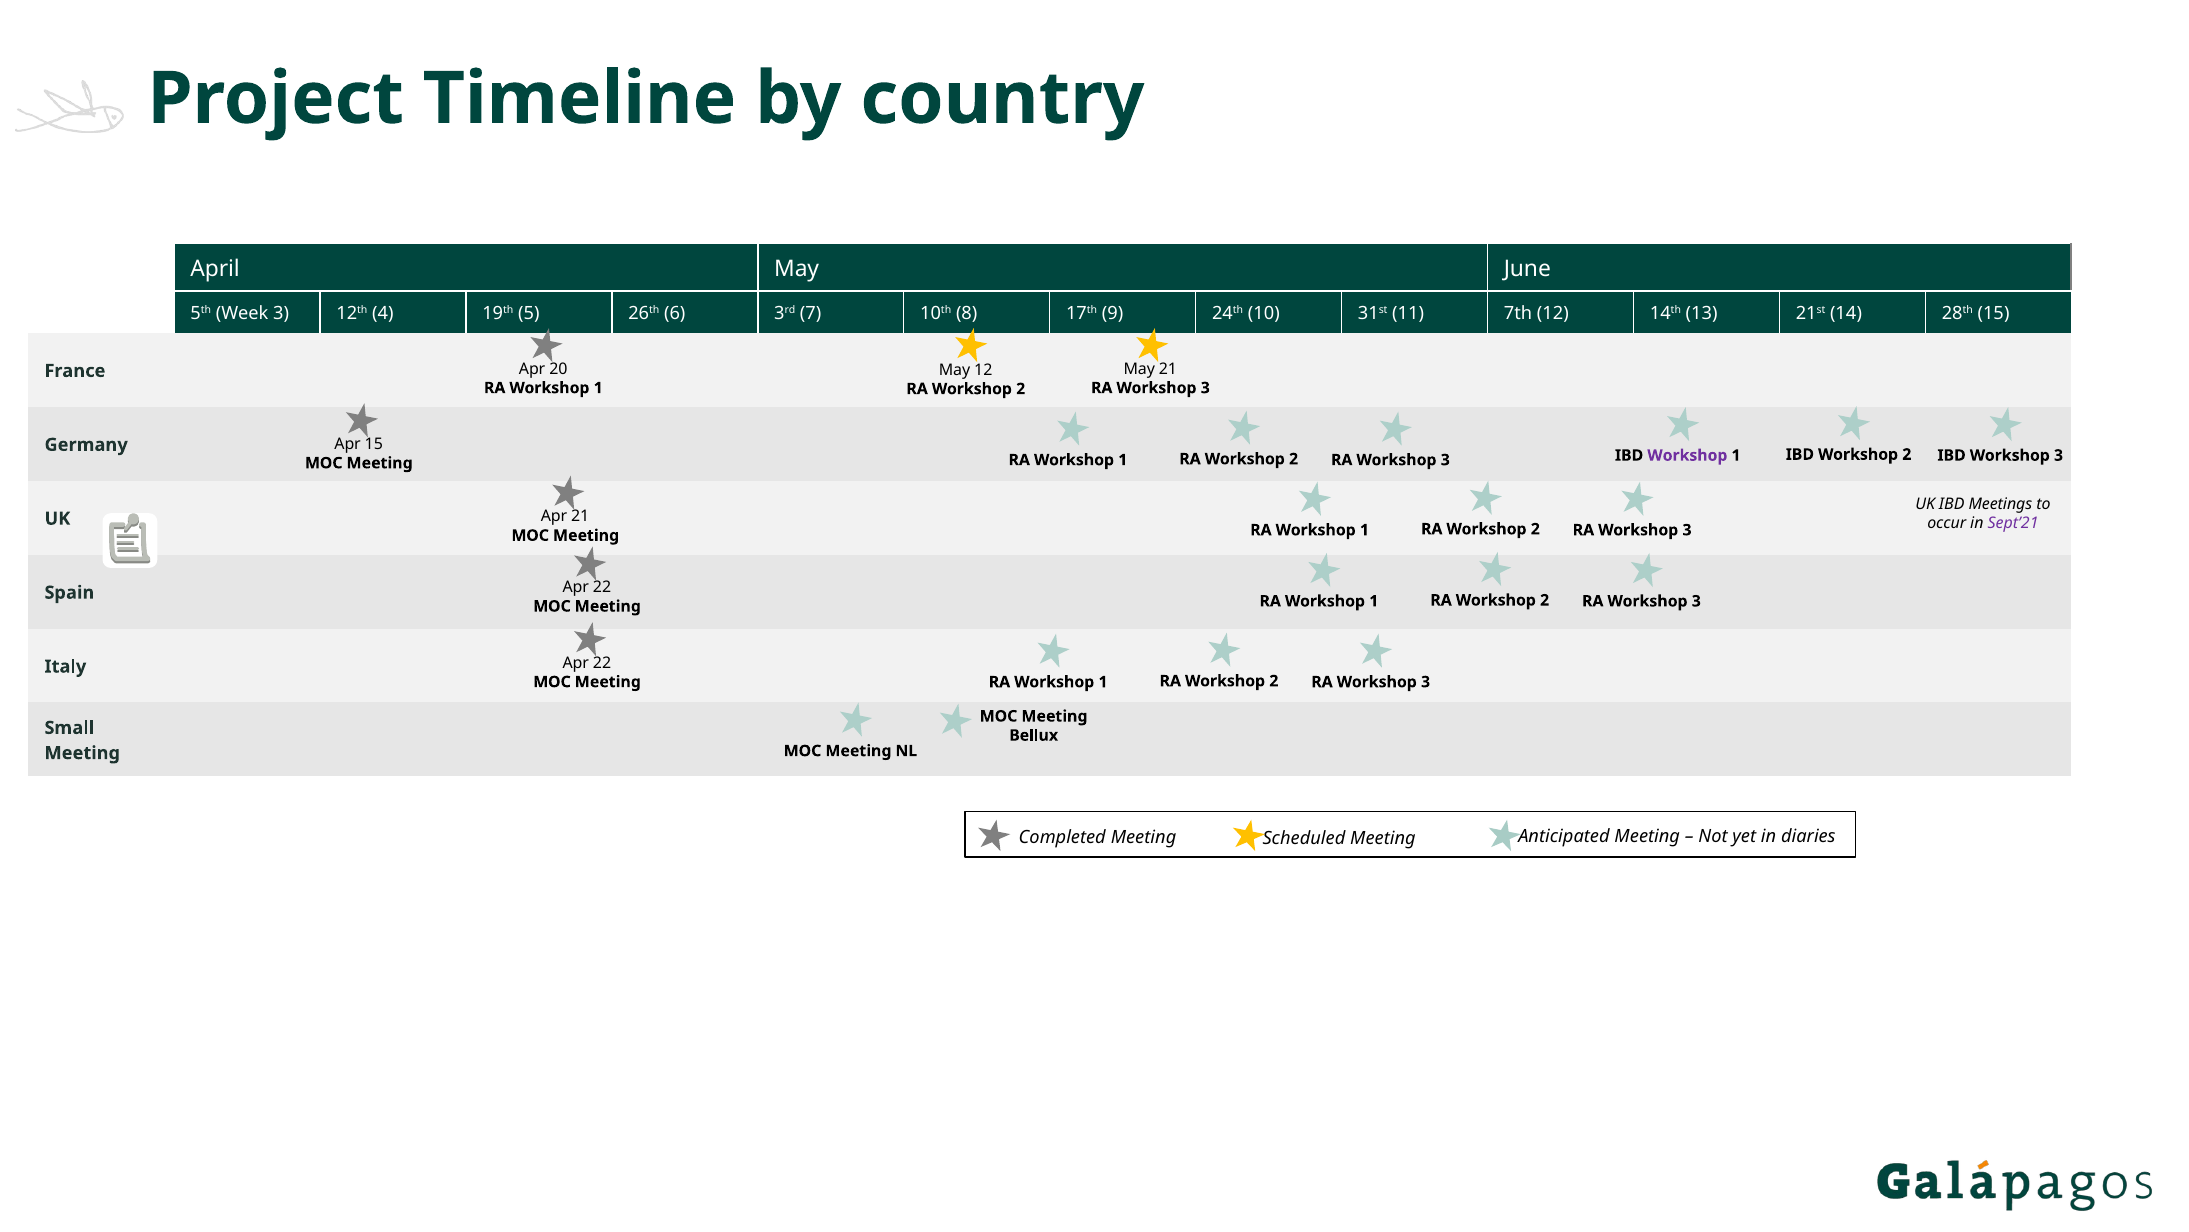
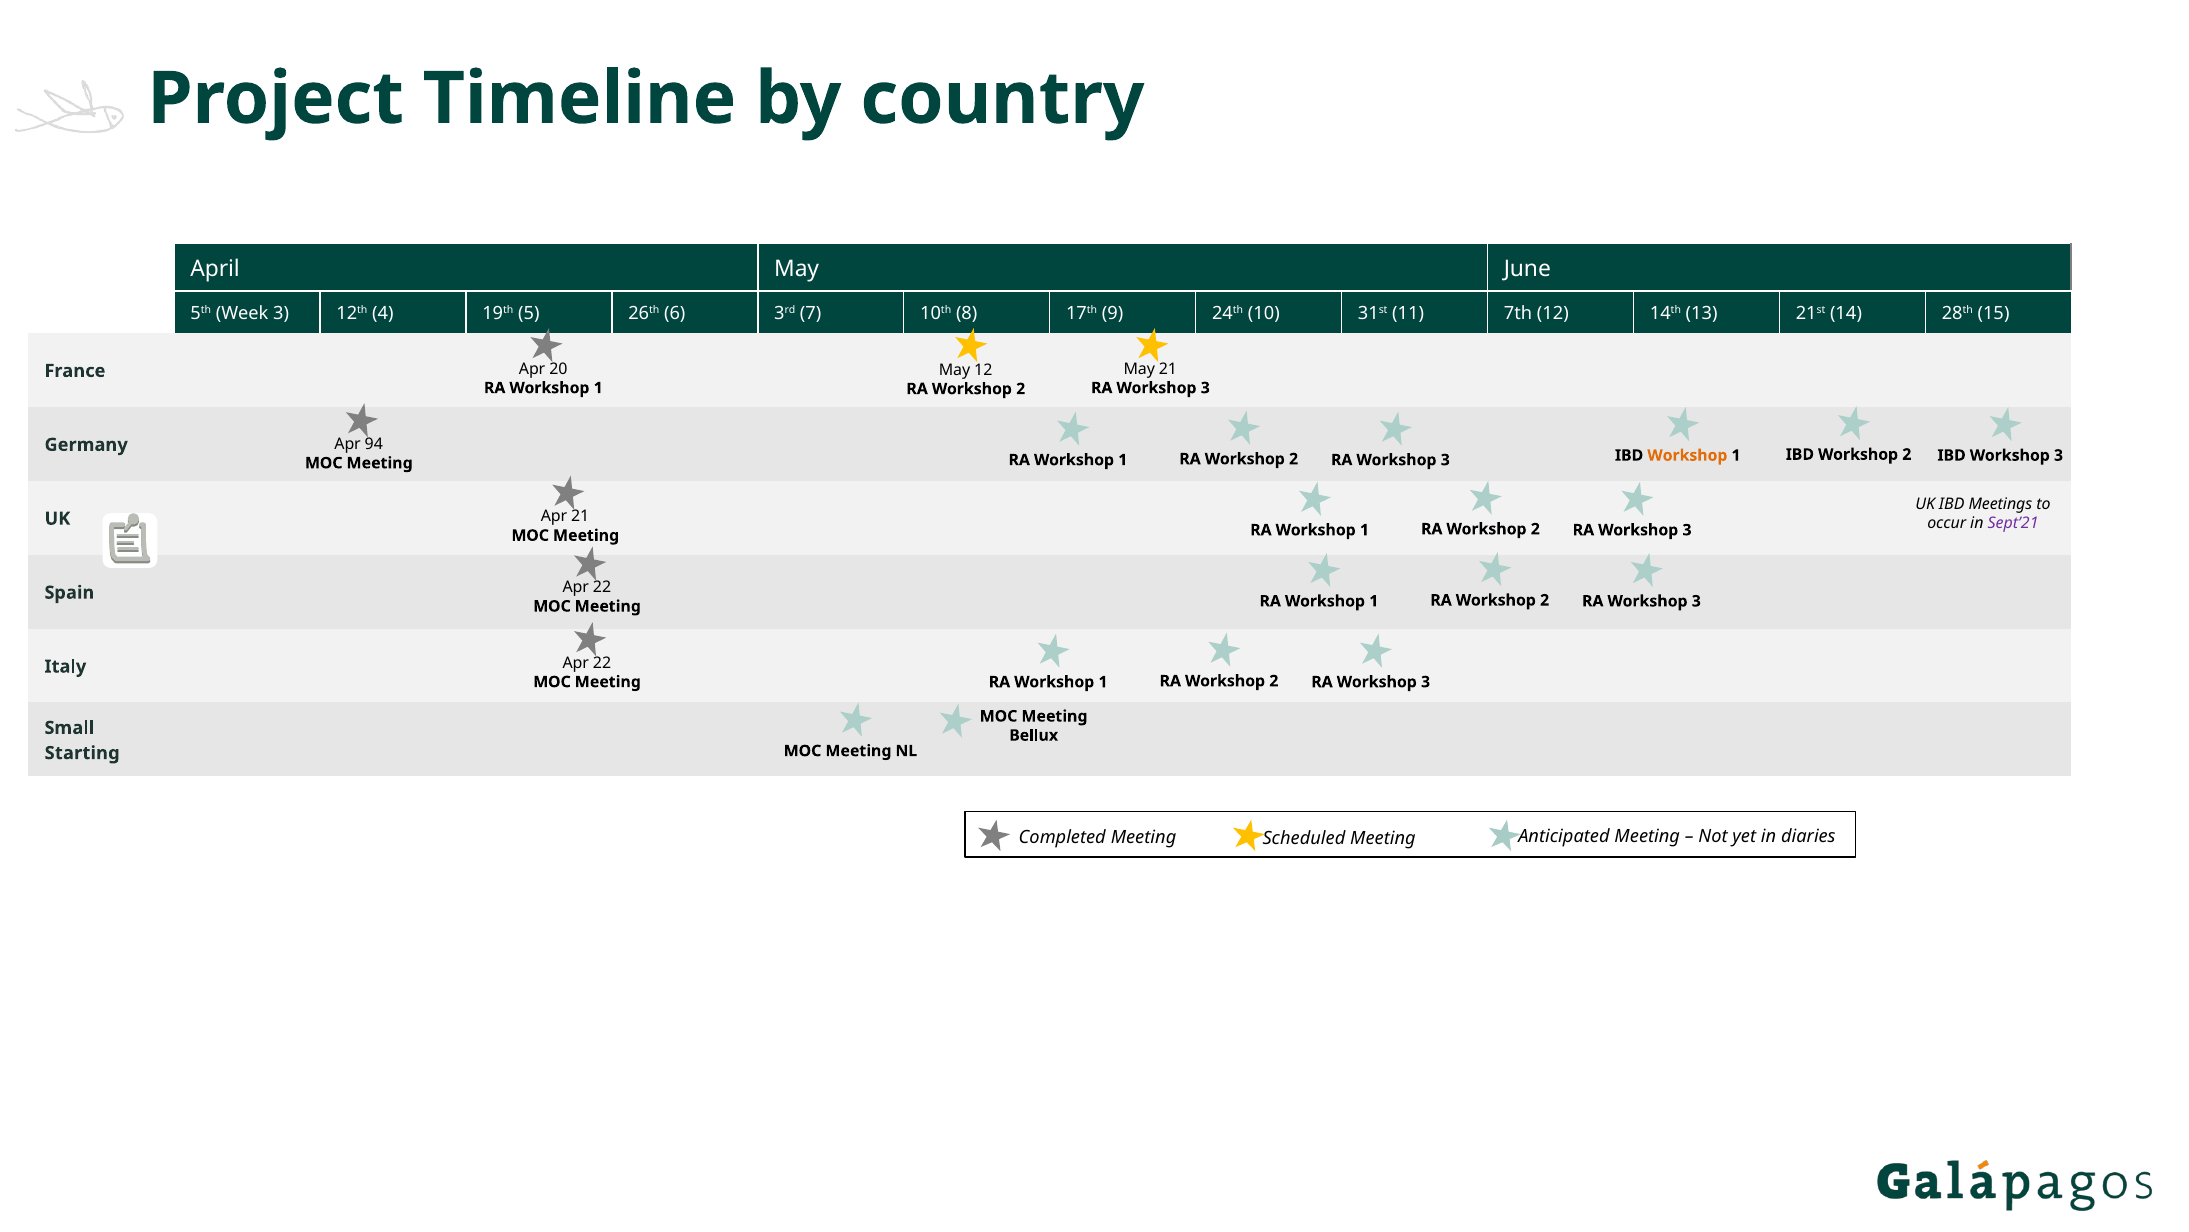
Apr 15: 15 -> 94
Workshop at (1687, 455) colour: purple -> orange
Meeting at (82, 753): Meeting -> Starting
